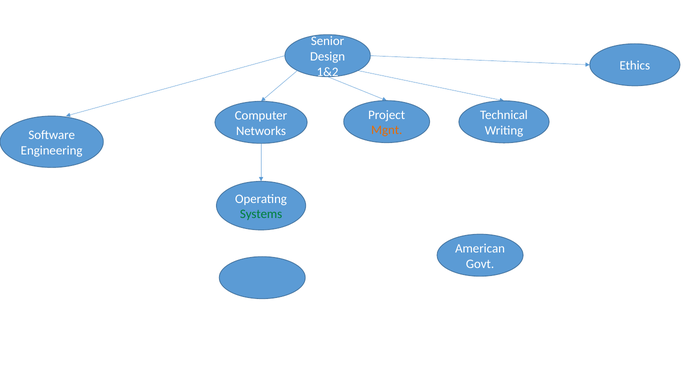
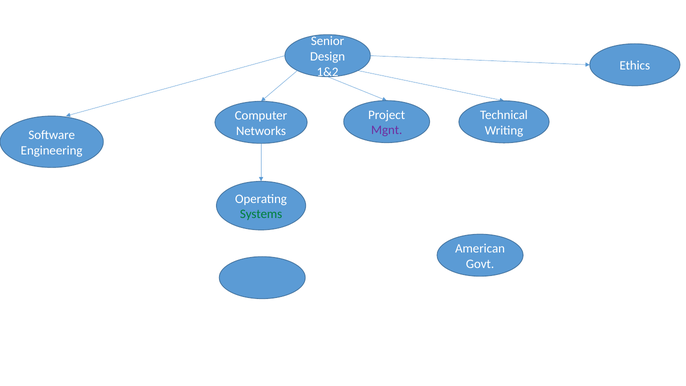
Mgnt colour: orange -> purple
